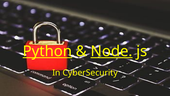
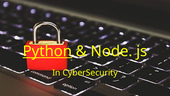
Node underline: present -> none
